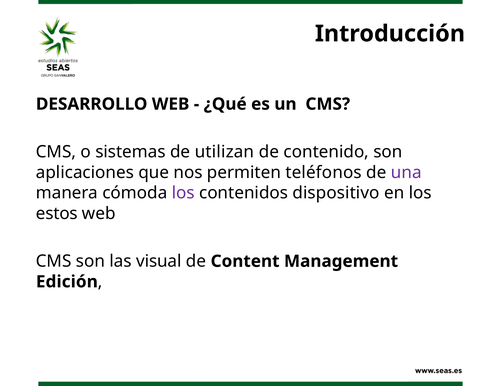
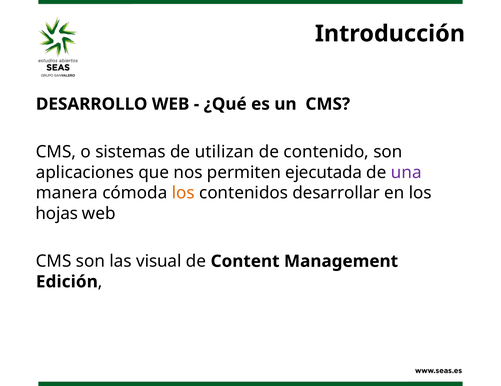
teléfonos: teléfonos -> ejecutada
los at (183, 193) colour: purple -> orange
dispositivo: dispositivo -> desarrollar
estos: estos -> hojas
